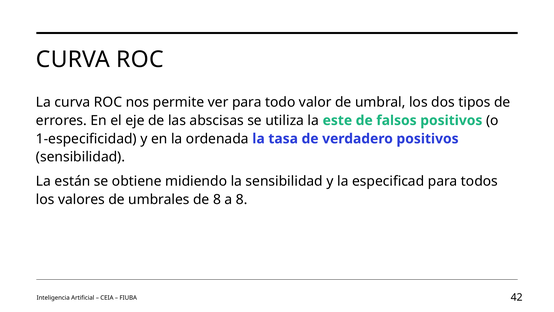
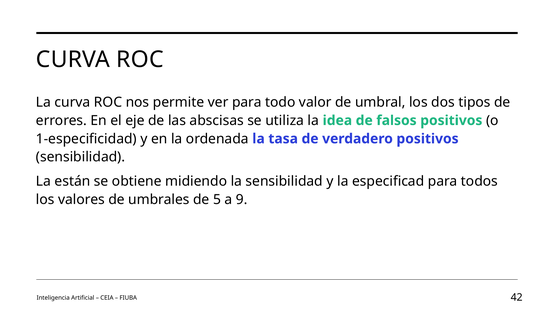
este: este -> idea
de 8: 8 -> 5
a 8: 8 -> 9
